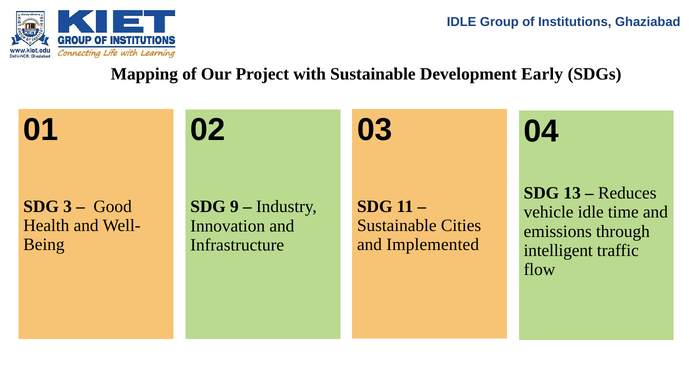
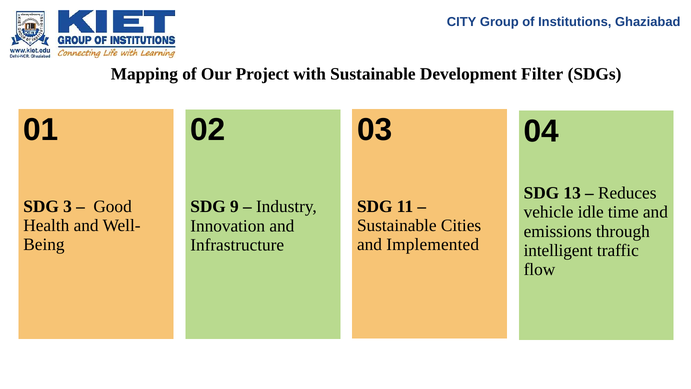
IDLE at (462, 22): IDLE -> CITY
Early: Early -> Filter
